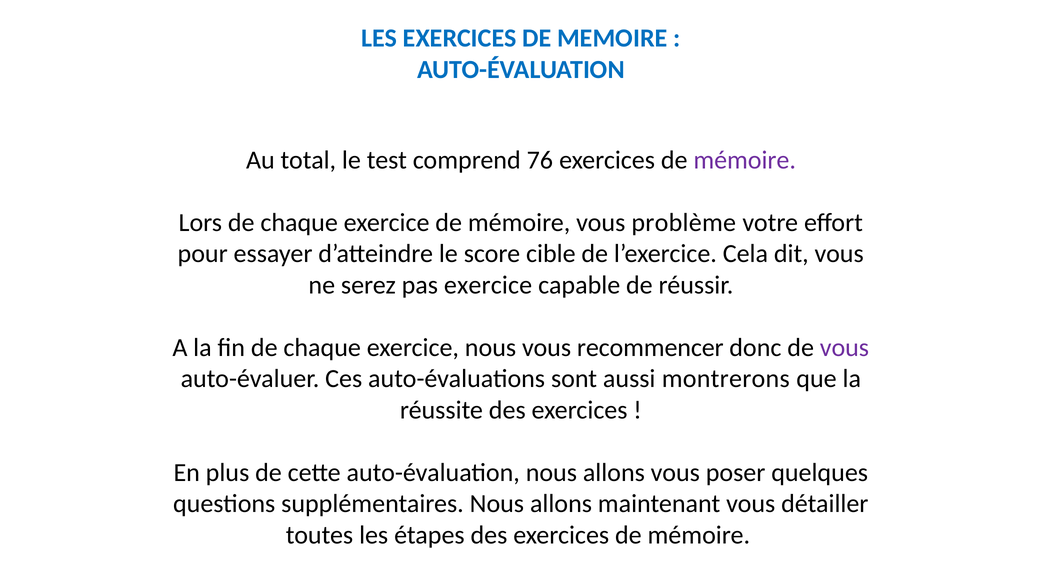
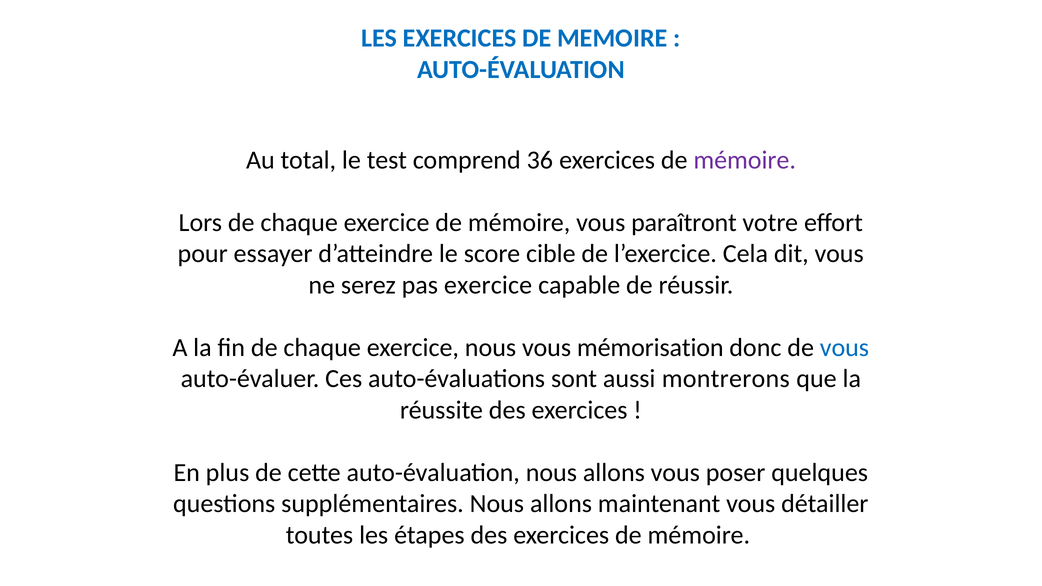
76: 76 -> 36
problème: problème -> paraîtront
recommencer: recommencer -> mémorisation
vous at (844, 348) colour: purple -> blue
